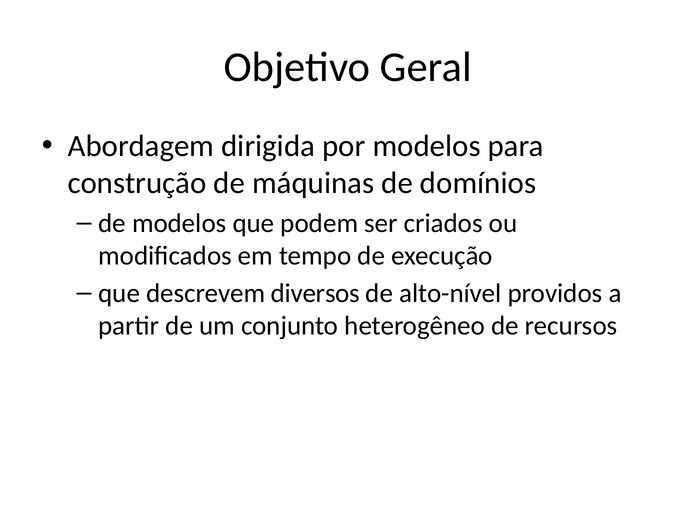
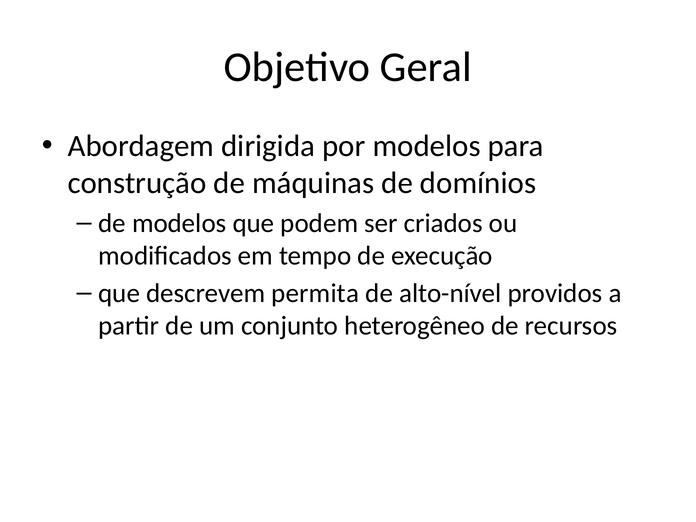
diversos: diversos -> permita
